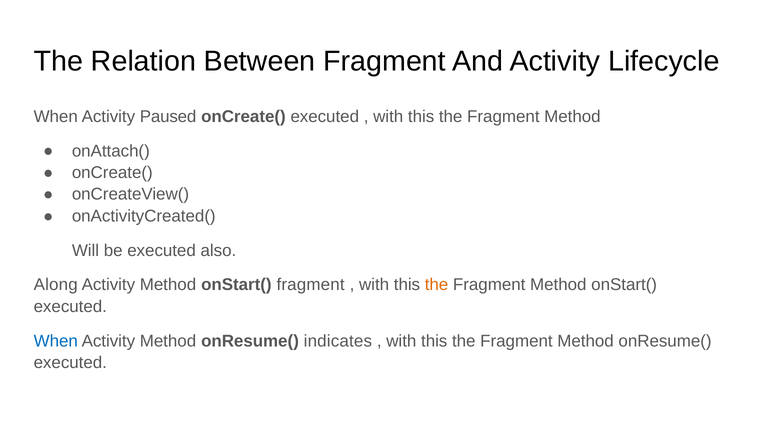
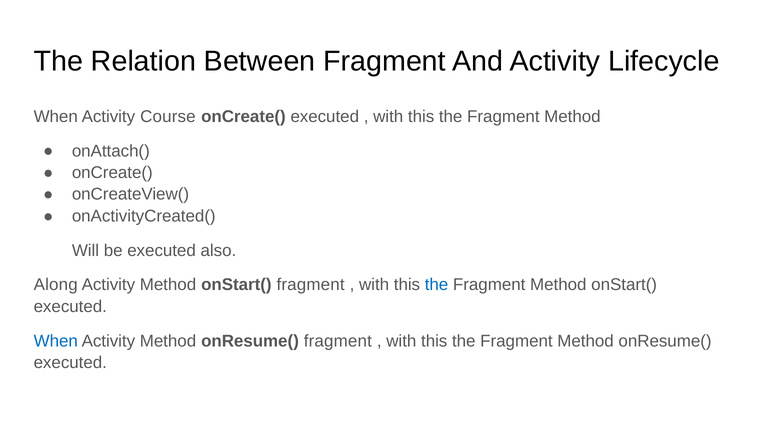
Paused: Paused -> Course
the at (437, 285) colour: orange -> blue
onResume( indicates: indicates -> fragment
